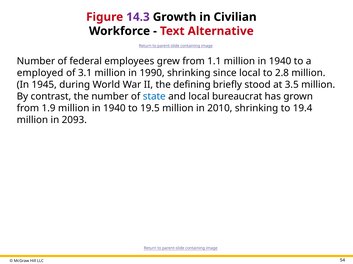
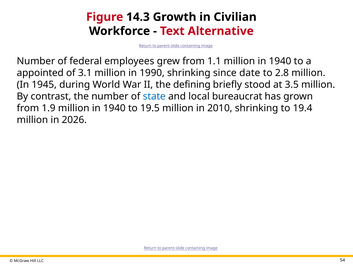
14.3 colour: purple -> black
employed: employed -> appointed
since local: local -> date
2093: 2093 -> 2026
